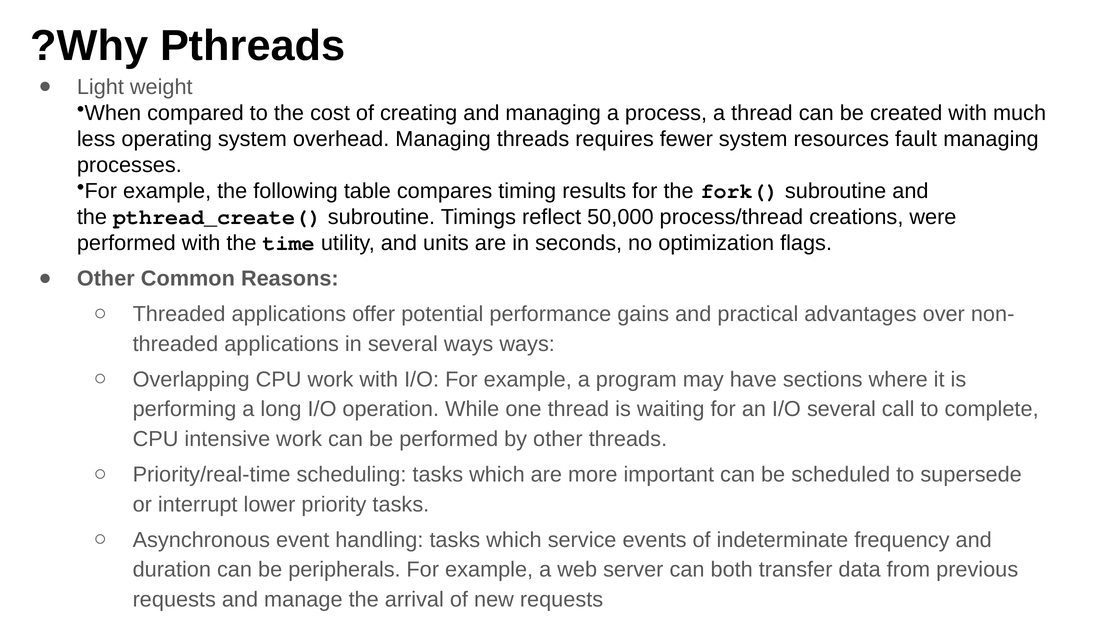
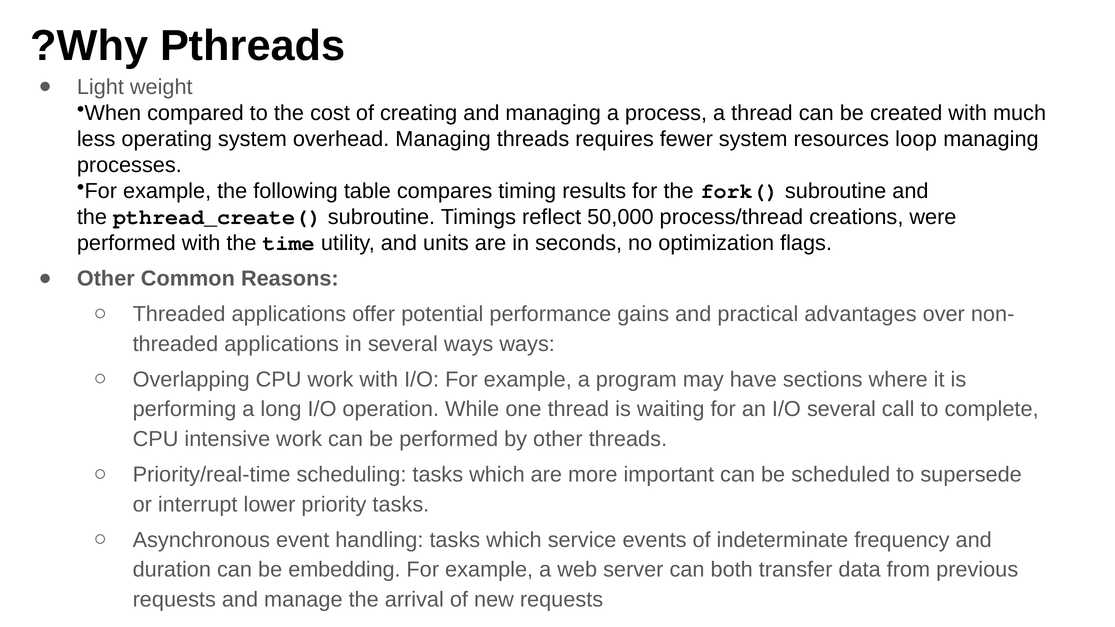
fault: fault -> loop
peripherals: peripherals -> embedding
